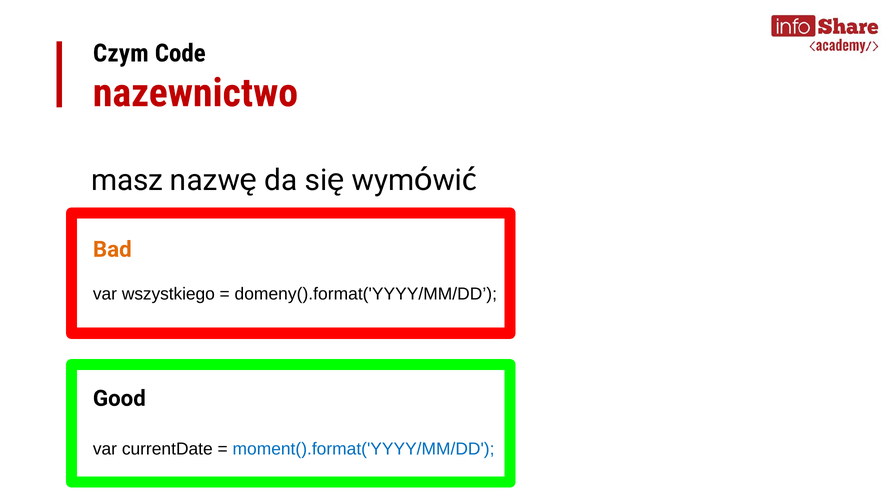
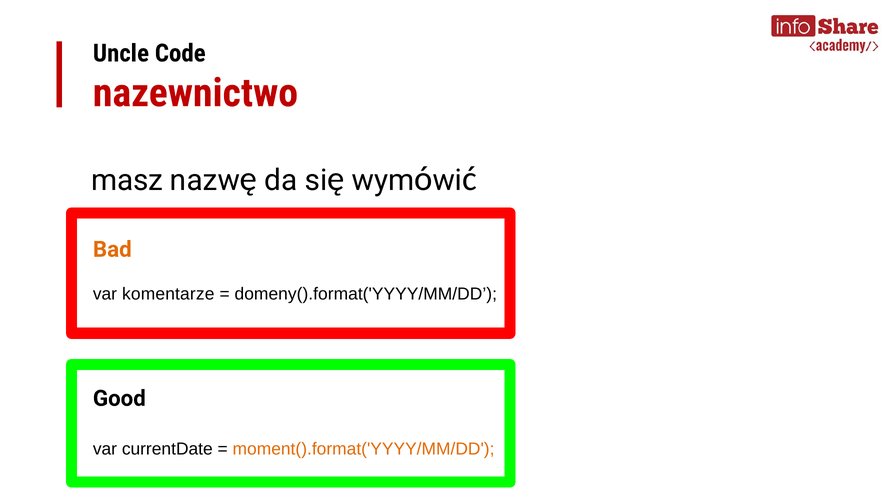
Czym: Czym -> Uncle
wszystkiego: wszystkiego -> komentarze
moment().format('YYYY/MM/DD colour: blue -> orange
